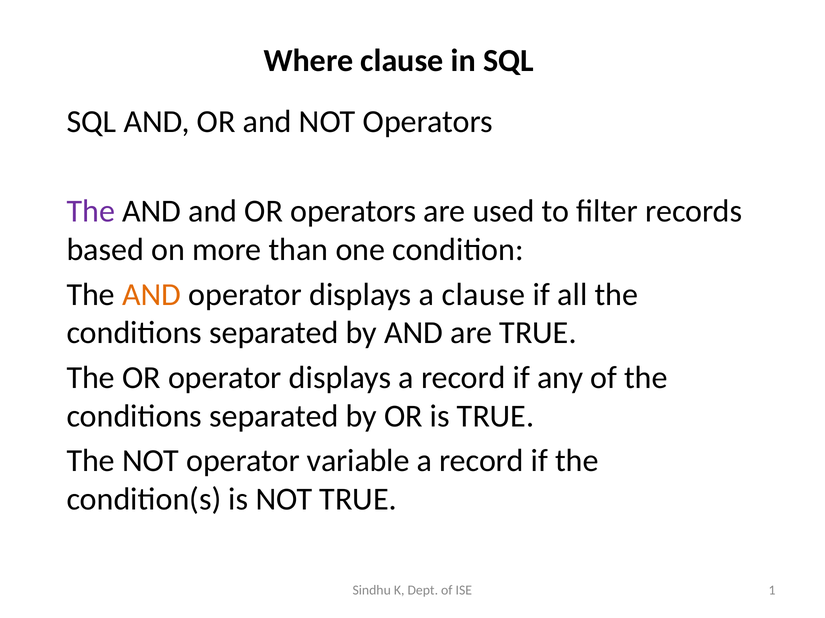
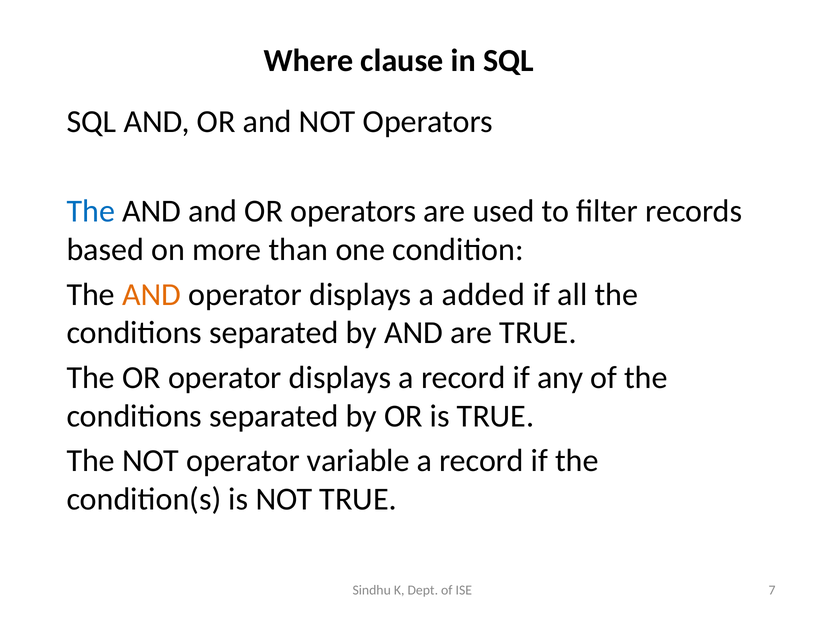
The at (91, 212) colour: purple -> blue
a clause: clause -> added
1: 1 -> 7
